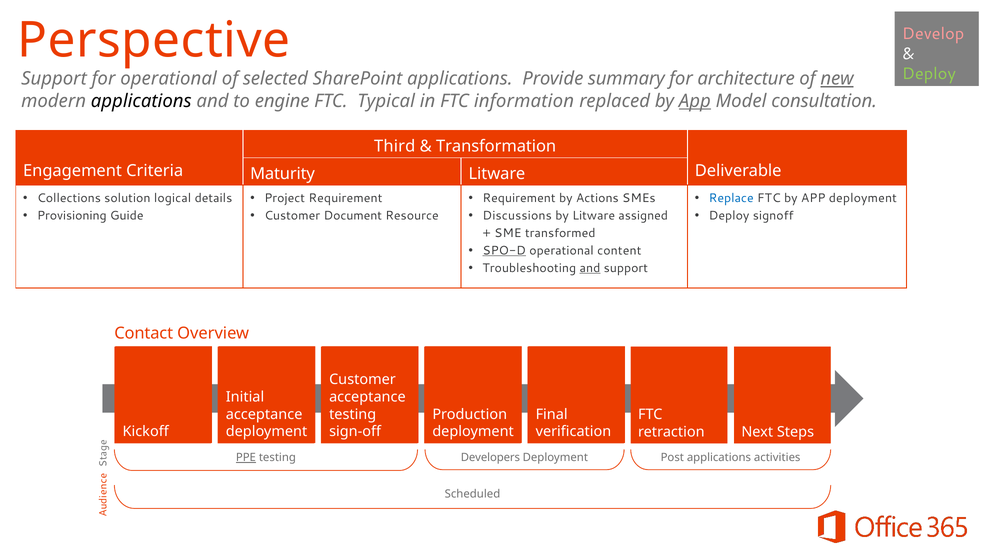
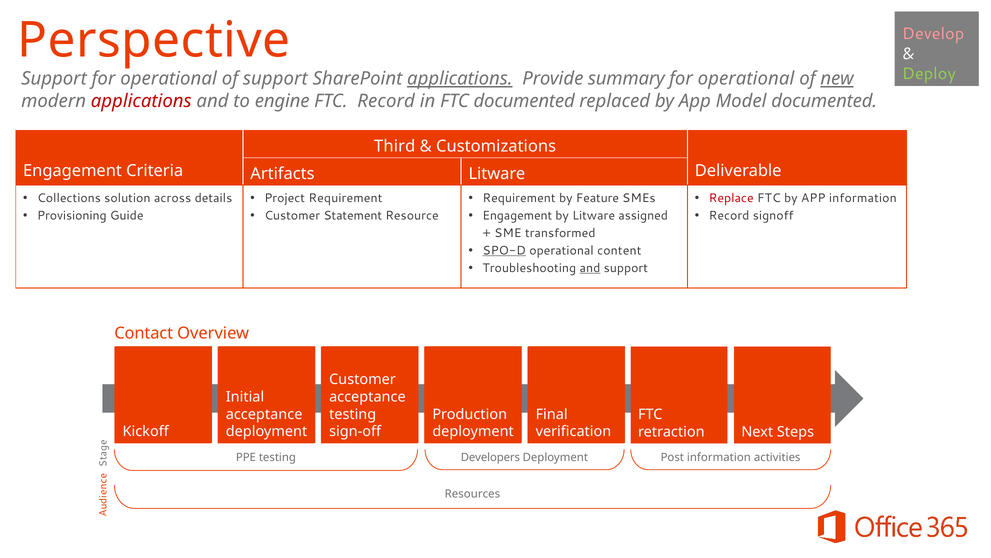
of selected: selected -> support
applications at (460, 79) underline: none -> present
architecture at (746, 79): architecture -> operational
applications at (141, 101) colour: black -> red
FTC Typical: Typical -> Record
FTC information: information -> documented
App at (695, 101) underline: present -> none
Model consultation: consultation -> documented
Transformation: Transformation -> Customizations
Maturity: Maturity -> Artifacts
logical: logical -> across
Actions: Actions -> Feature
Replace colour: blue -> red
APP deployment: deployment -> information
Document: Document -> Statement
Discussions at (517, 215): Discussions -> Engagement
Deploy at (729, 215): Deploy -> Record
Post applications: applications -> information
PPE underline: present -> none
Scheduled: Scheduled -> Resources
